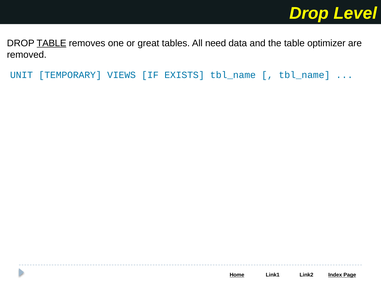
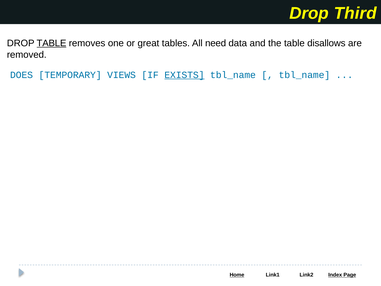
Level: Level -> Third
optimizer: optimizer -> disallows
UNIT: UNIT -> DOES
EXISTS underline: none -> present
